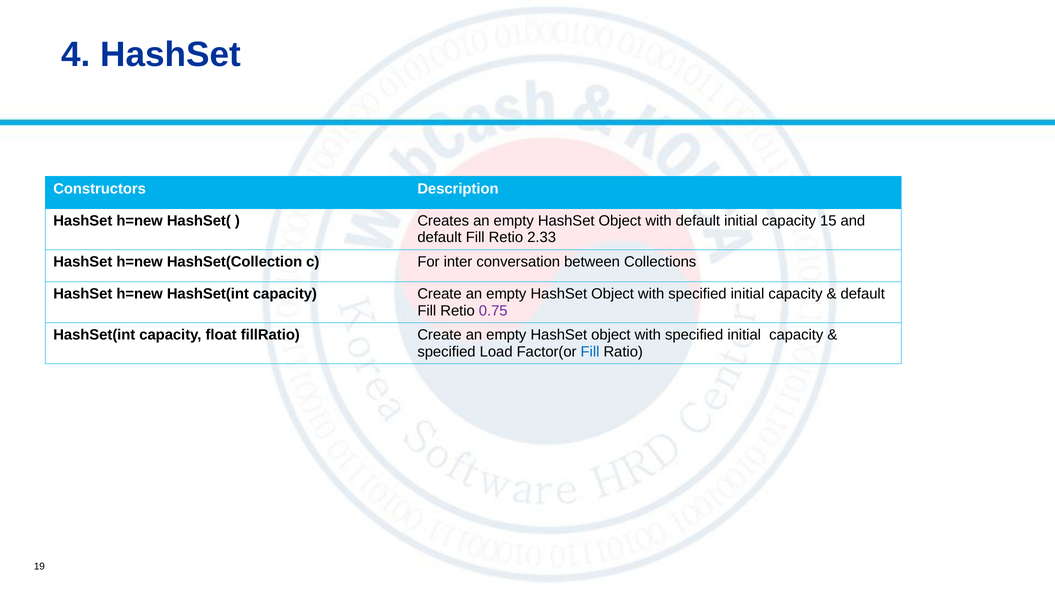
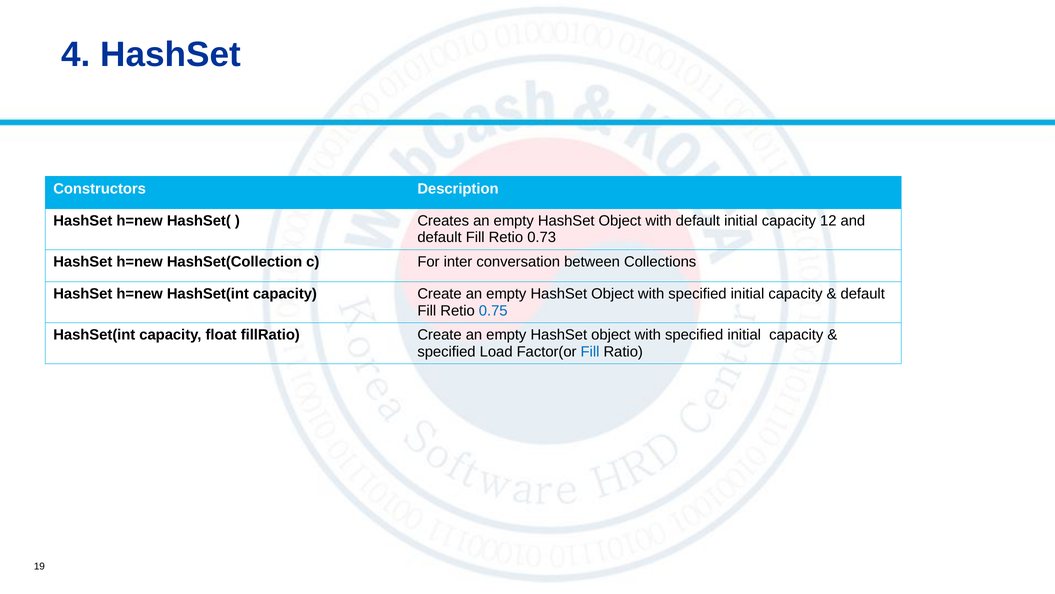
15: 15 -> 12
2.33: 2.33 -> 0.73
0.75 colour: purple -> blue
